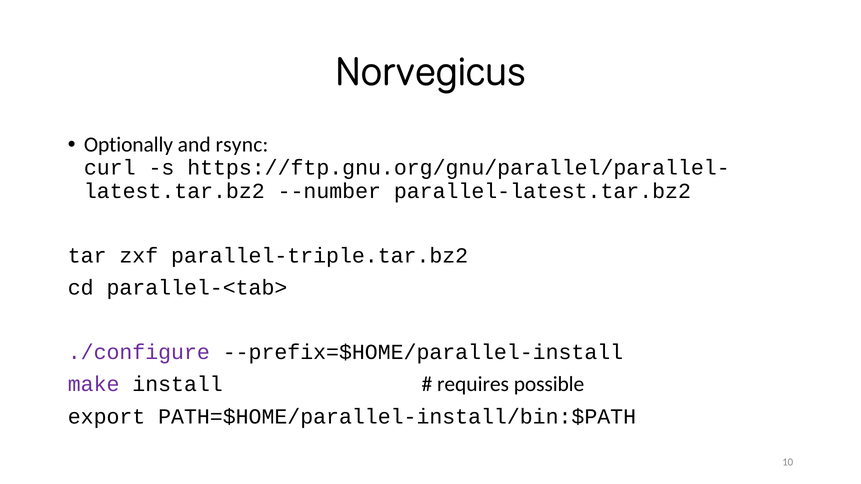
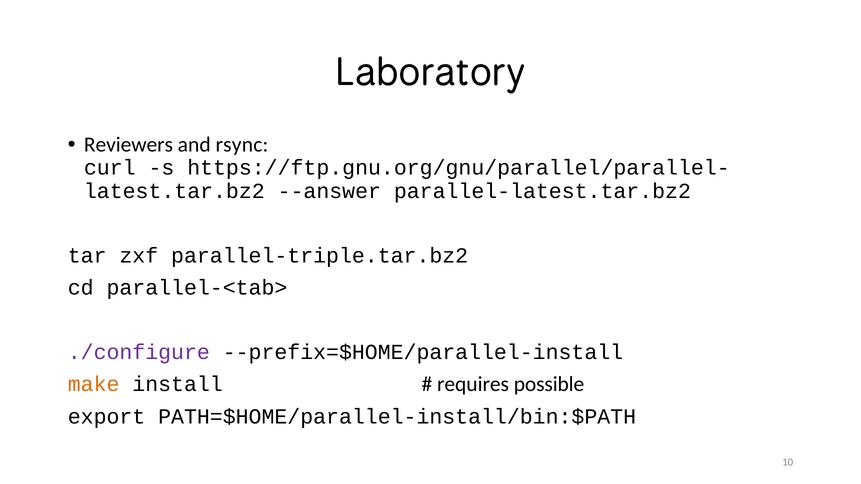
Norvegicus: Norvegicus -> Laboratory
Optionally: Optionally -> Reviewers
--number: --number -> --answer
make colour: purple -> orange
